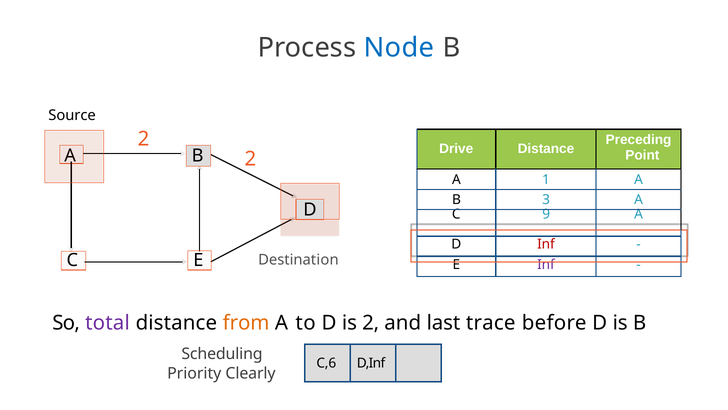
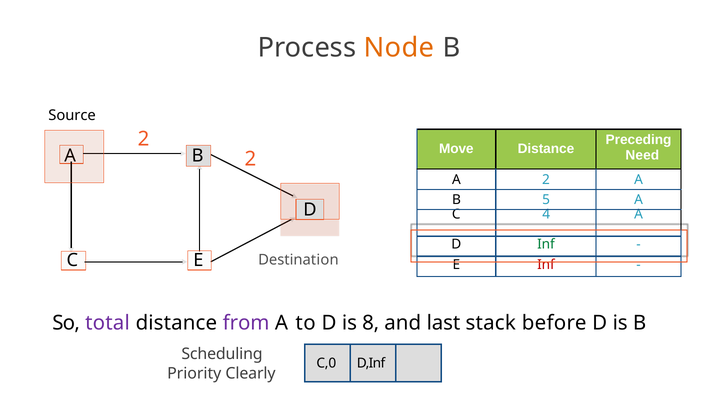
Node colour: blue -> orange
Drive: Drive -> Move
Point: Point -> Need
A 1: 1 -> 2
3: 3 -> 5
9: 9 -> 4
Inf at (546, 244) colour: red -> green
Inf at (546, 264) colour: purple -> red
from colour: orange -> purple
is 2: 2 -> 8
trace: trace -> stack
C,6: C,6 -> C,0
